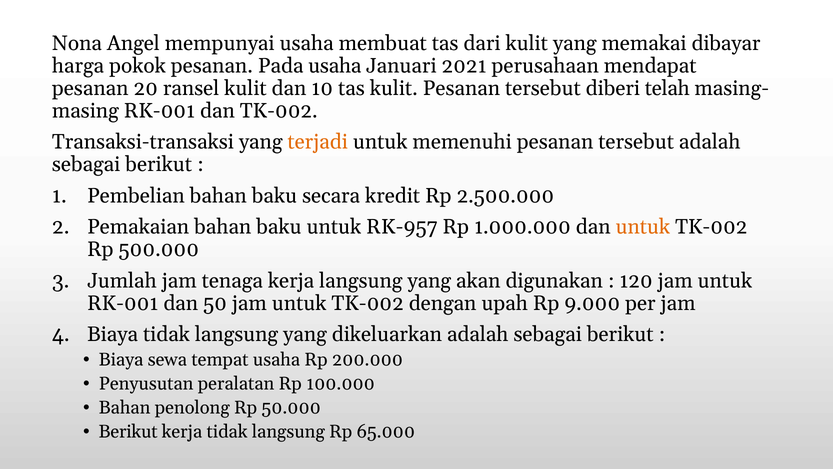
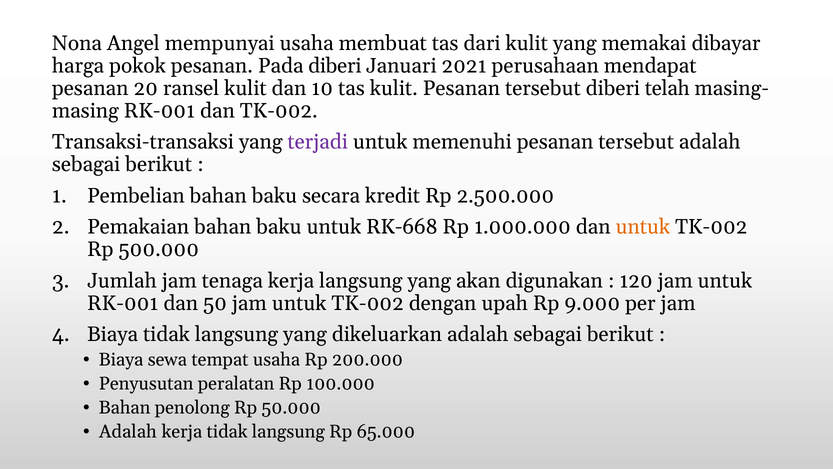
Pada usaha: usaha -> diberi
terjadi colour: orange -> purple
RK-957: RK-957 -> RK-668
Berikut at (128, 431): Berikut -> Adalah
